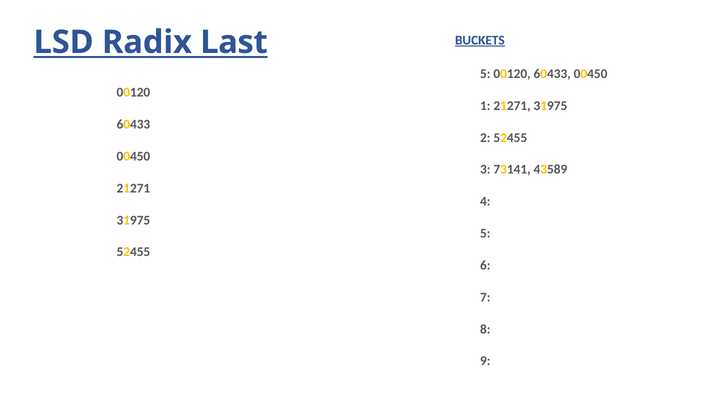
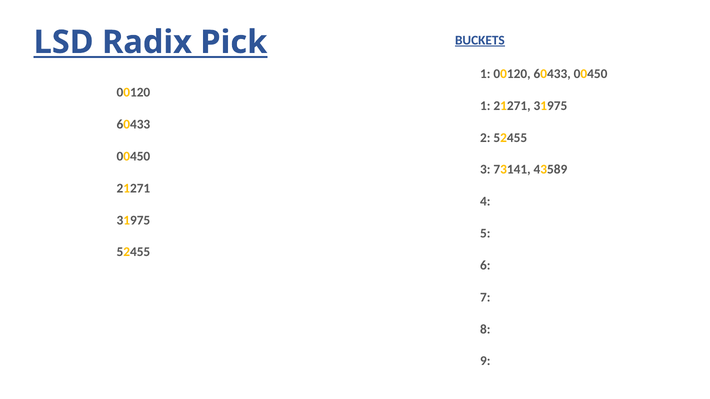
Last: Last -> Pick
5 at (485, 74): 5 -> 1
